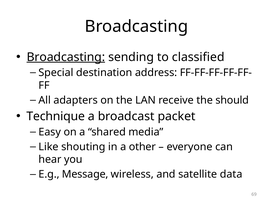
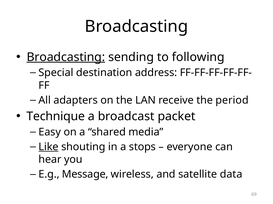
classified: classified -> following
should: should -> period
Like underline: none -> present
other: other -> stops
